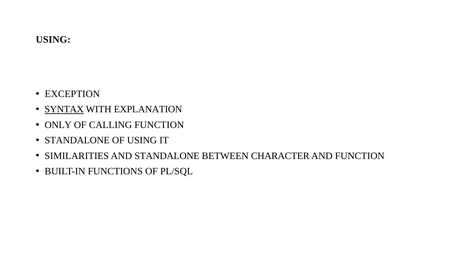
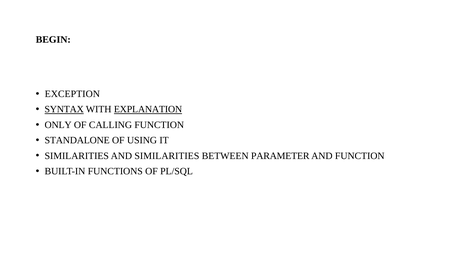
USING at (53, 40): USING -> BEGIN
EXPLANATION underline: none -> present
AND STANDALONE: STANDALONE -> SIMILARITIES
CHARACTER: CHARACTER -> PARAMETER
